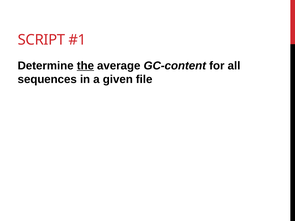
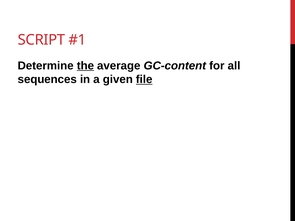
file underline: none -> present
